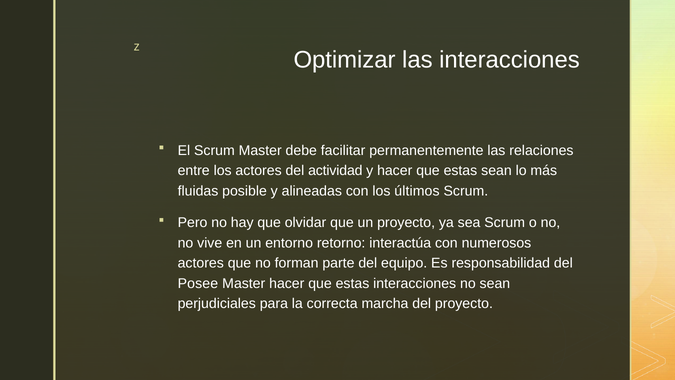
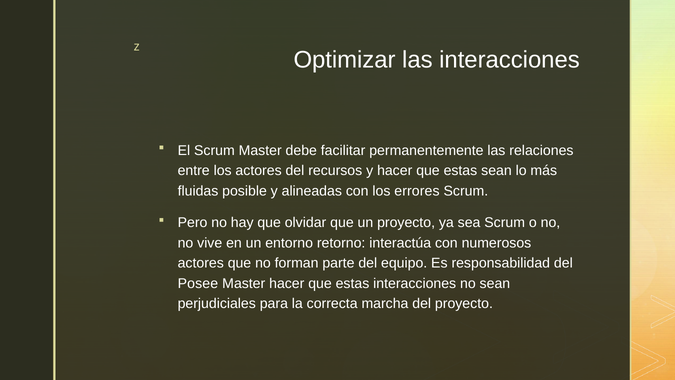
actividad: actividad -> recursos
últimos: últimos -> errores
